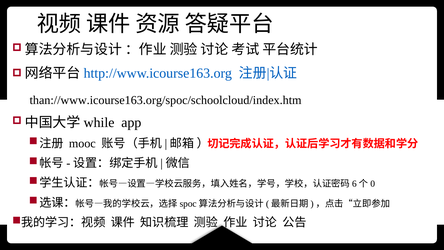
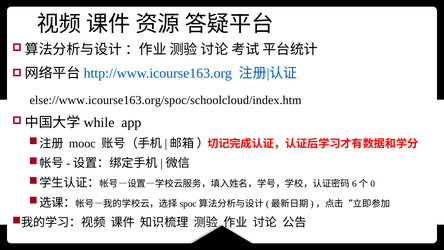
than://www.icourse163.org/spoc/schoolcloud/index.htm: than://www.icourse163.org/spoc/schoolcloud/index.htm -> else://www.icourse163.org/spoc/schoolcloud/index.htm
